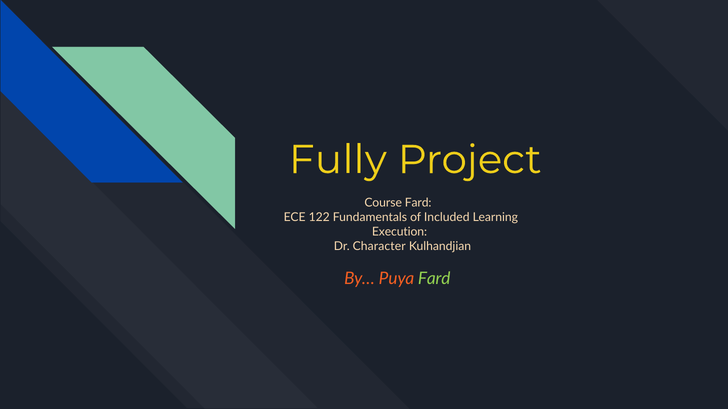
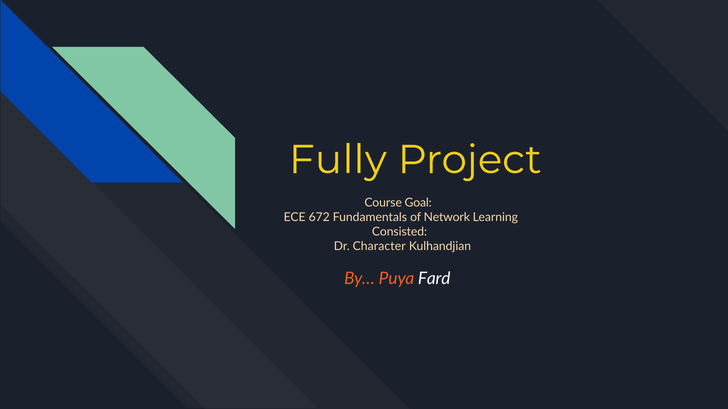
Course Fard: Fard -> Goal
122: 122 -> 672
Included: Included -> Network
Execution: Execution -> Consisted
Fard at (434, 279) colour: light green -> white
